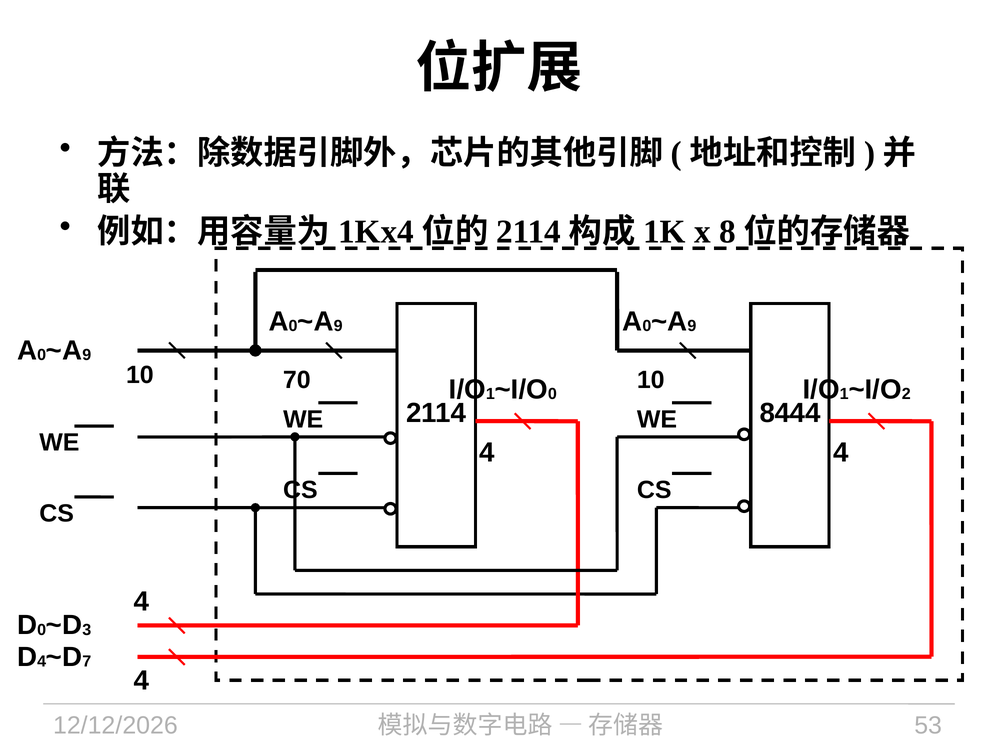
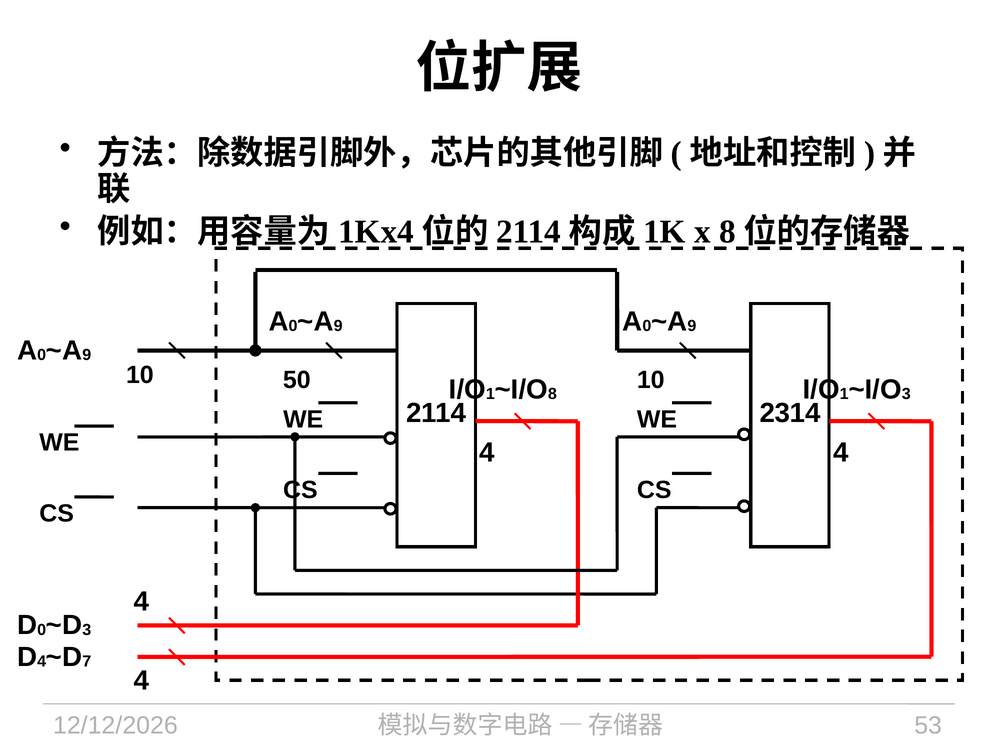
70: 70 -> 50
0 at (552, 394): 0 -> 8
2 at (906, 394): 2 -> 3
8444: 8444 -> 2314
